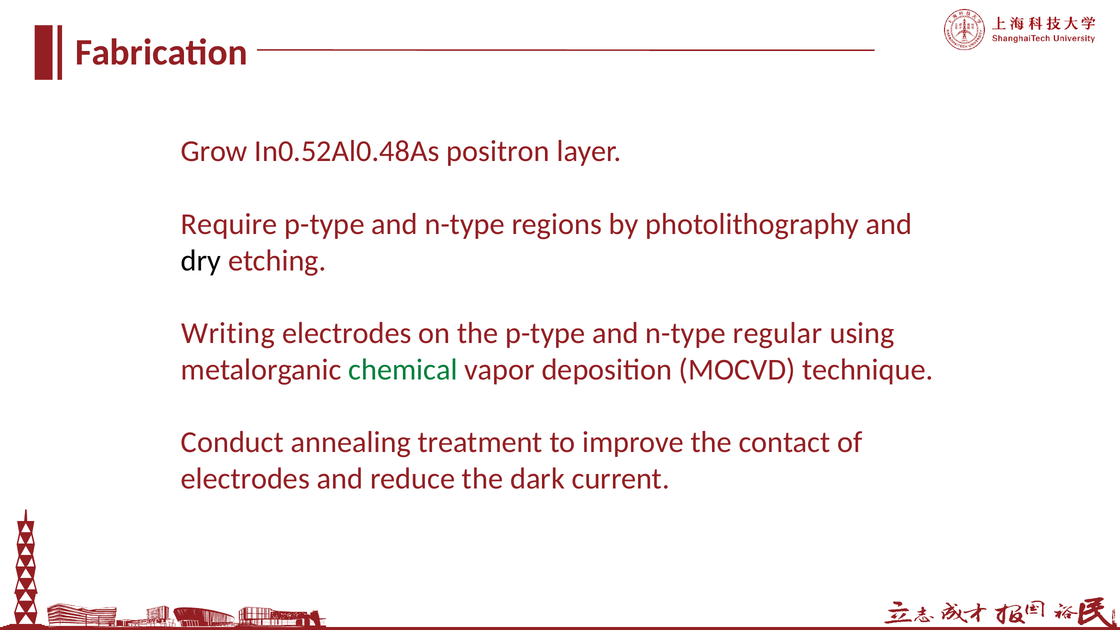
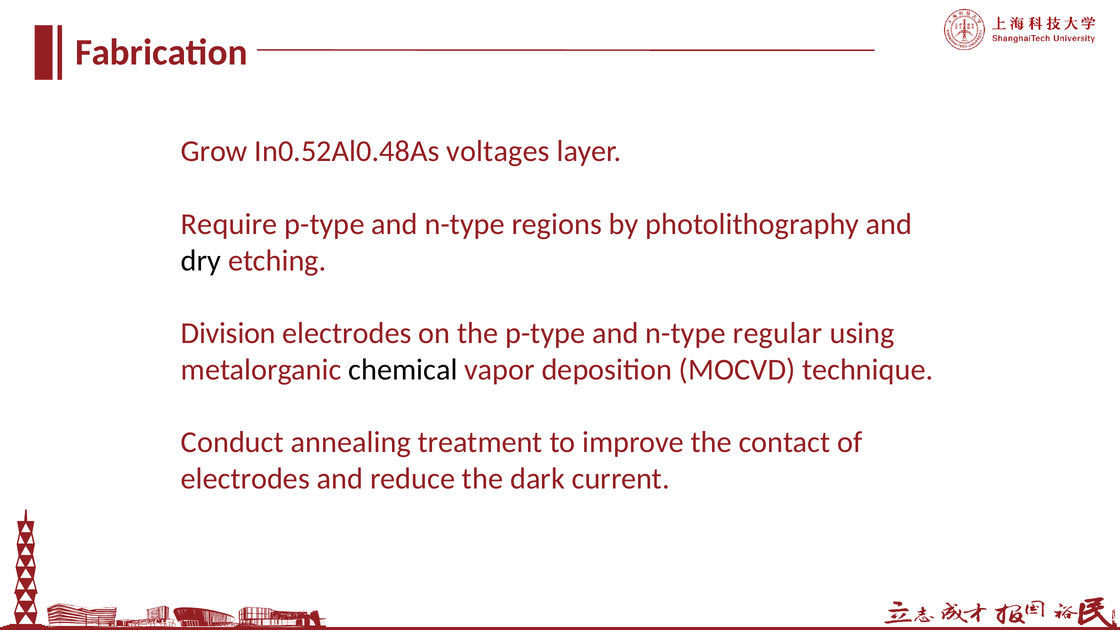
positron: positron -> voltages
Writing: Writing -> Division
chemical colour: green -> black
